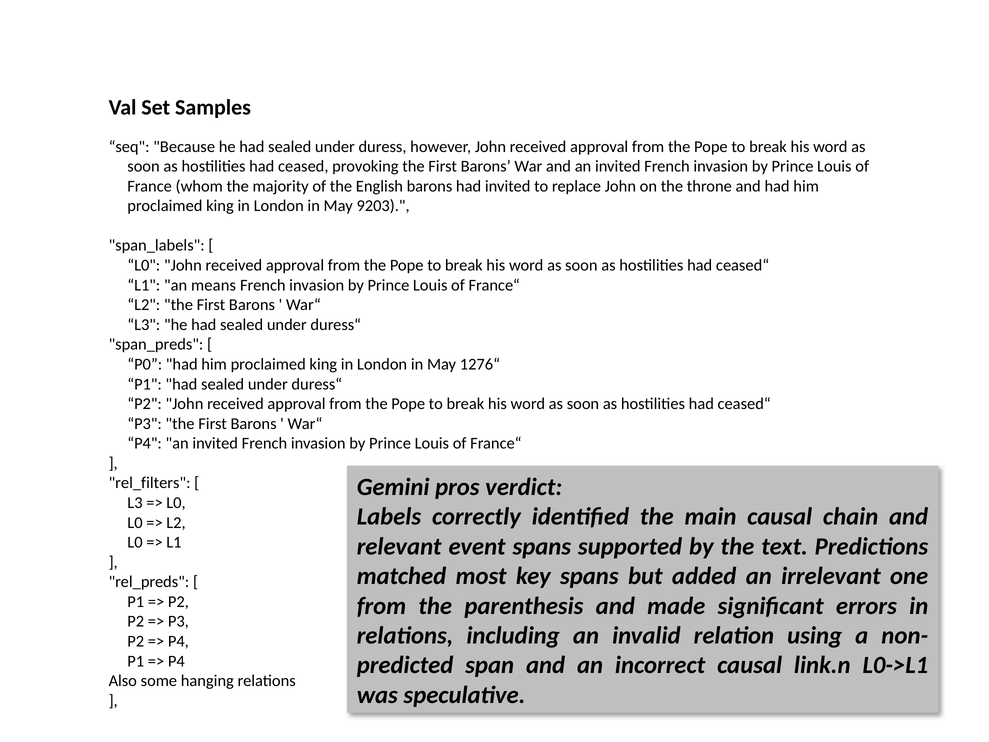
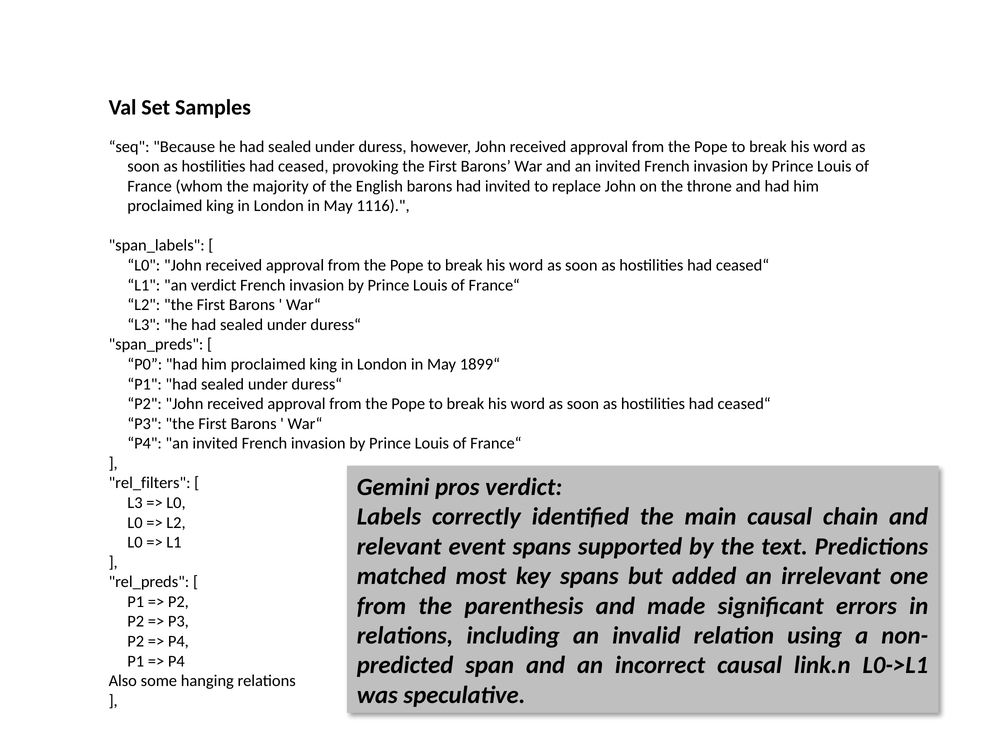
9203: 9203 -> 1116
an means: means -> verdict
1276“: 1276“ -> 1899“
